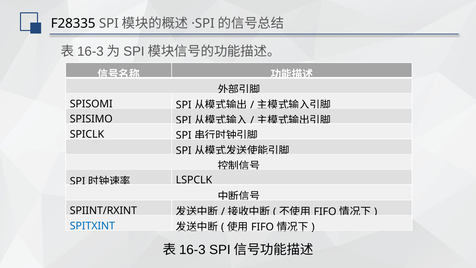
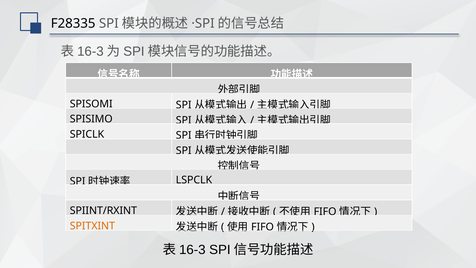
SPITXINT colour: blue -> orange
